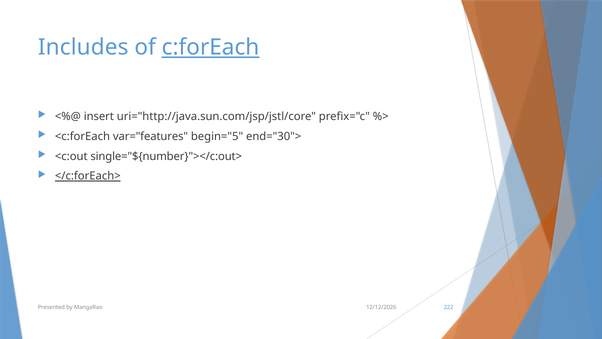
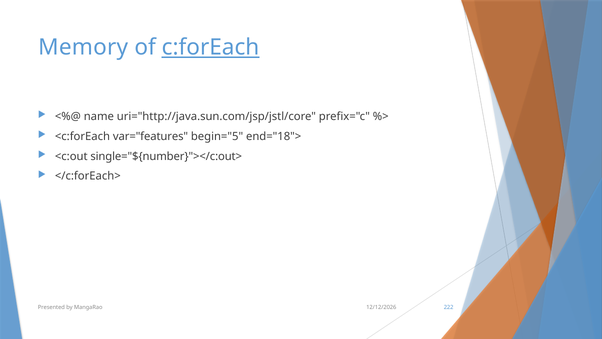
Includes: Includes -> Memory
insert: insert -> name
end="30">: end="30"> -> end="18">
</c:forEach> underline: present -> none
